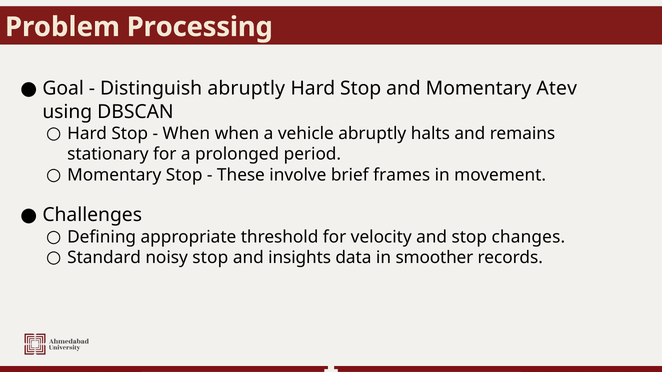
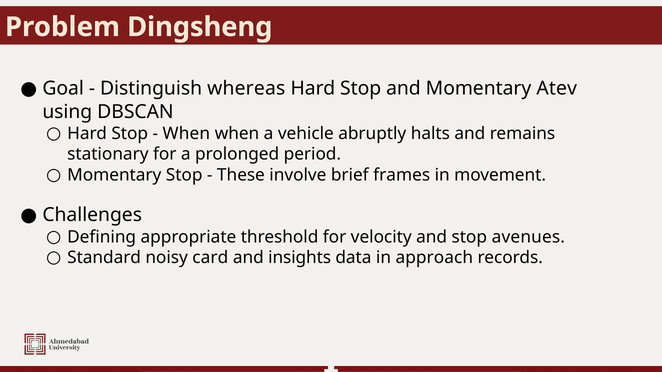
Processing: Processing -> Dingsheng
Distinguish abruptly: abruptly -> whereas
changes: changes -> avenues
noisy stop: stop -> card
smoother: smoother -> approach
